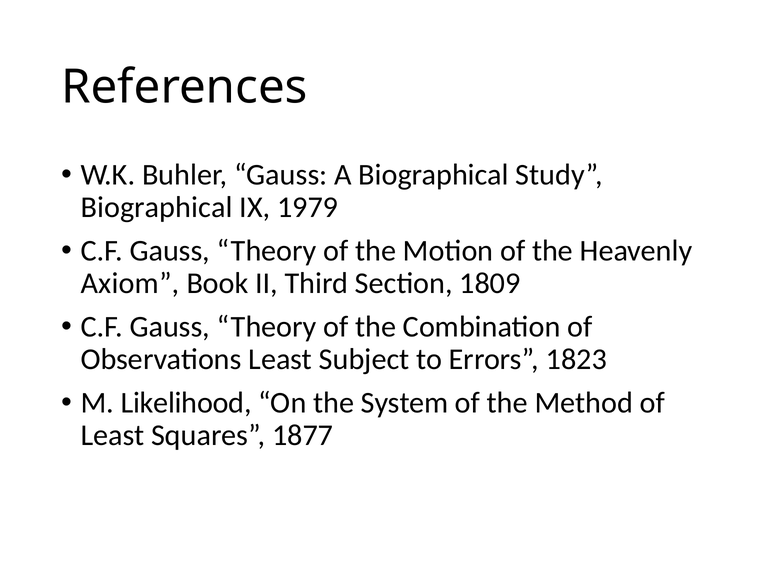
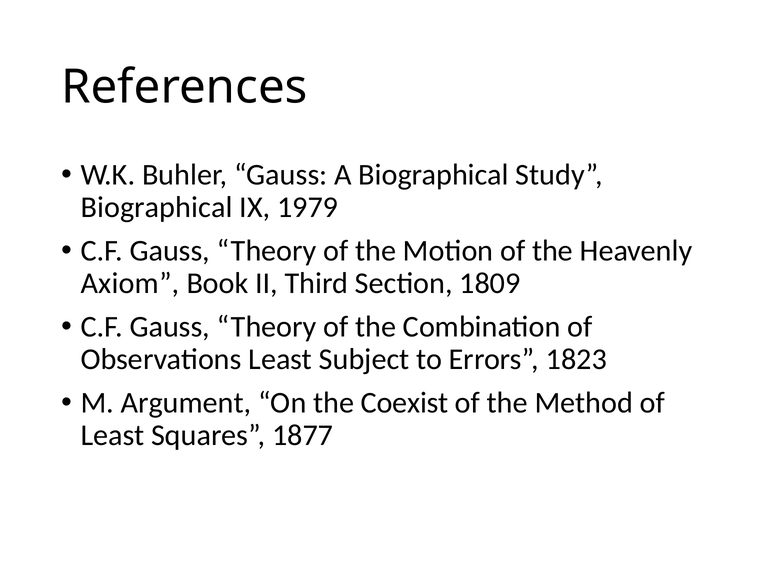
Likelihood: Likelihood -> Argument
System: System -> Coexist
